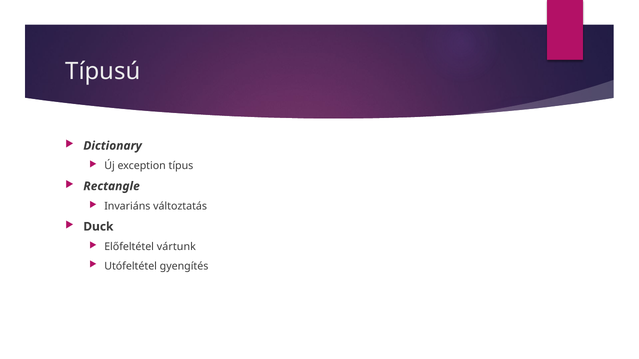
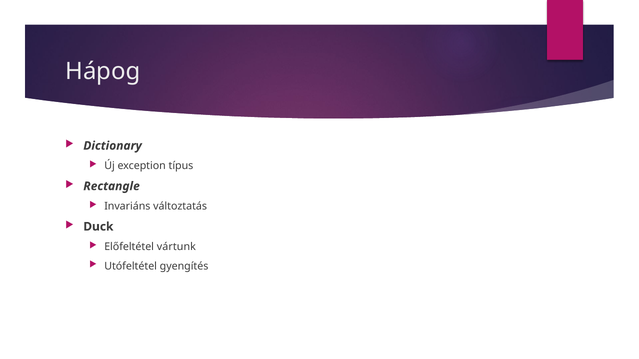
Típusú: Típusú -> Hápog
